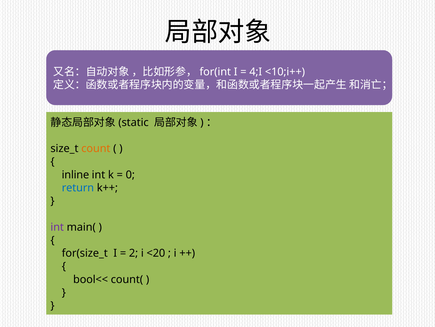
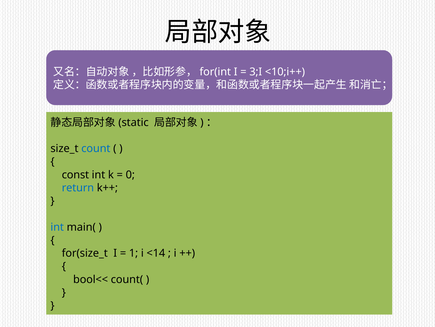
4;I: 4;I -> 3;I
count colour: orange -> blue
inline: inline -> const
int at (57, 227) colour: purple -> blue
2: 2 -> 1
<20: <20 -> <14
